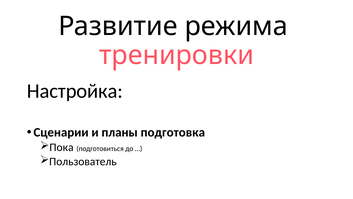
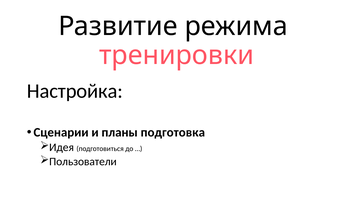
Пока: Пока -> Идея
Пользователь: Пользователь -> Пользователи
